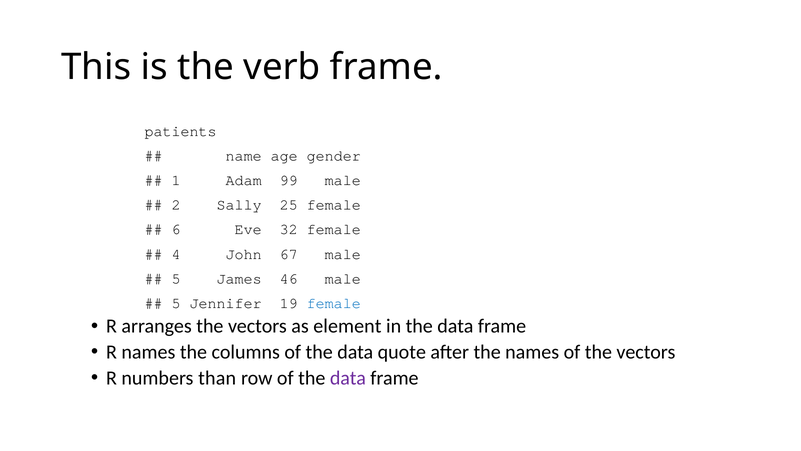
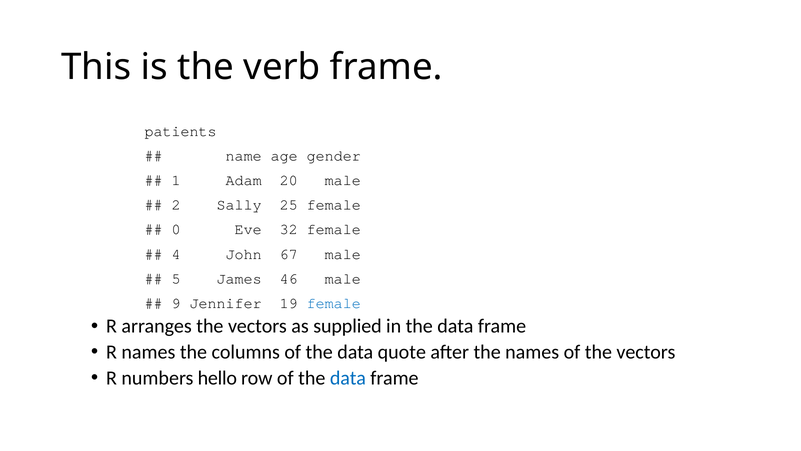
99: 99 -> 20
6: 6 -> 0
5 at (176, 303): 5 -> 9
element: element -> supplied
than: than -> hello
data at (348, 378) colour: purple -> blue
